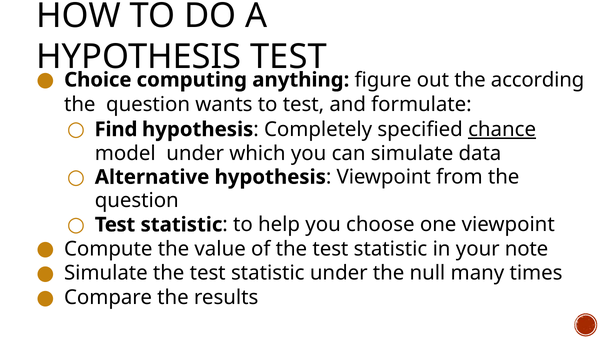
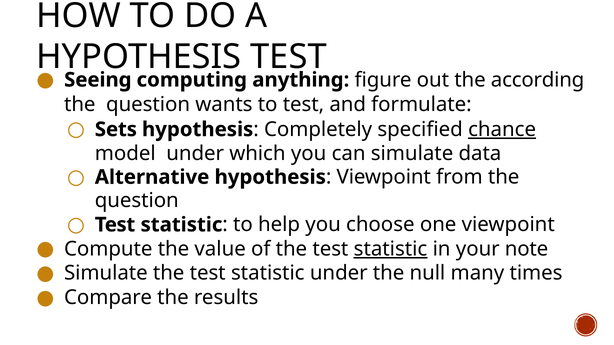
Choice: Choice -> Seeing
Find: Find -> Sets
statistic at (391, 249) underline: none -> present
